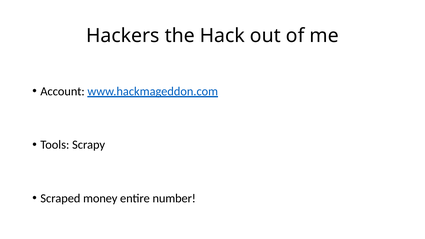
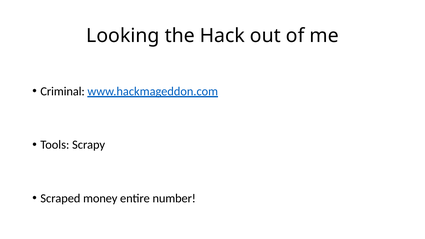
Hackers: Hackers -> Looking
Account: Account -> Criminal
